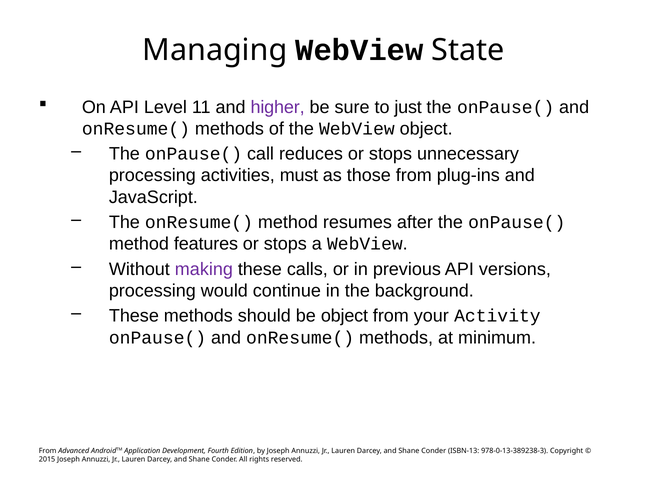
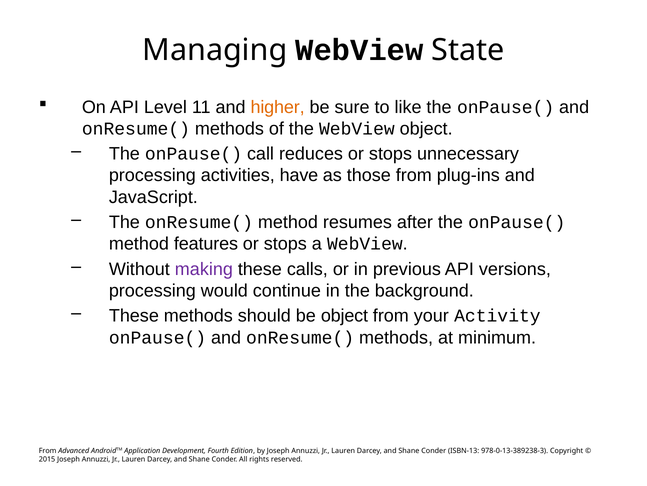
higher colour: purple -> orange
just: just -> like
must: must -> have
